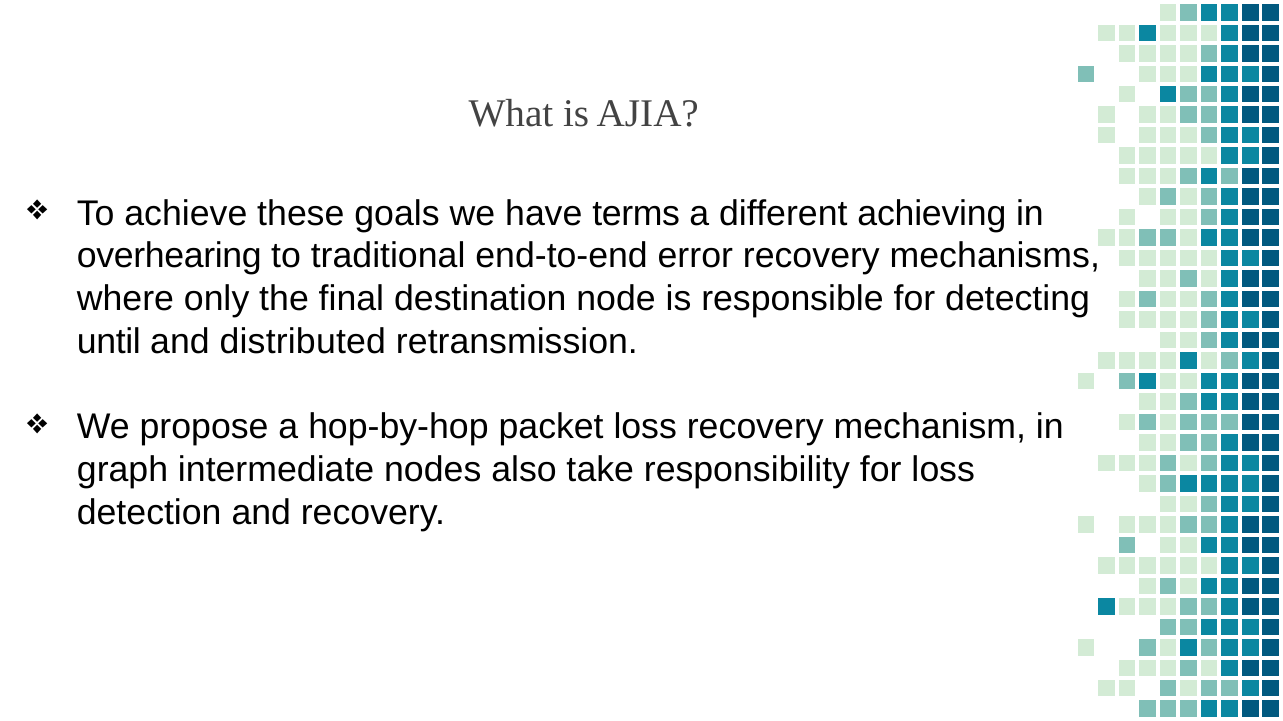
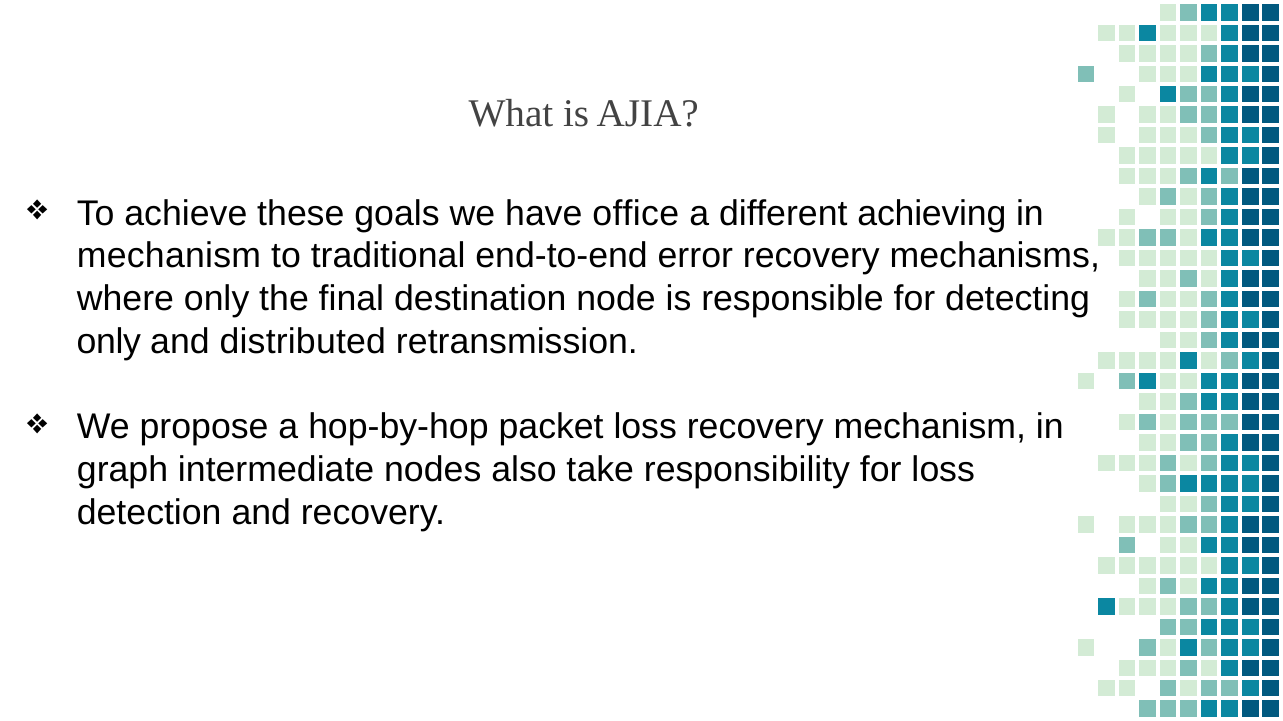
terms: terms -> office
overhearing at (169, 256): overhearing -> mechanism
until at (109, 342): until -> only
